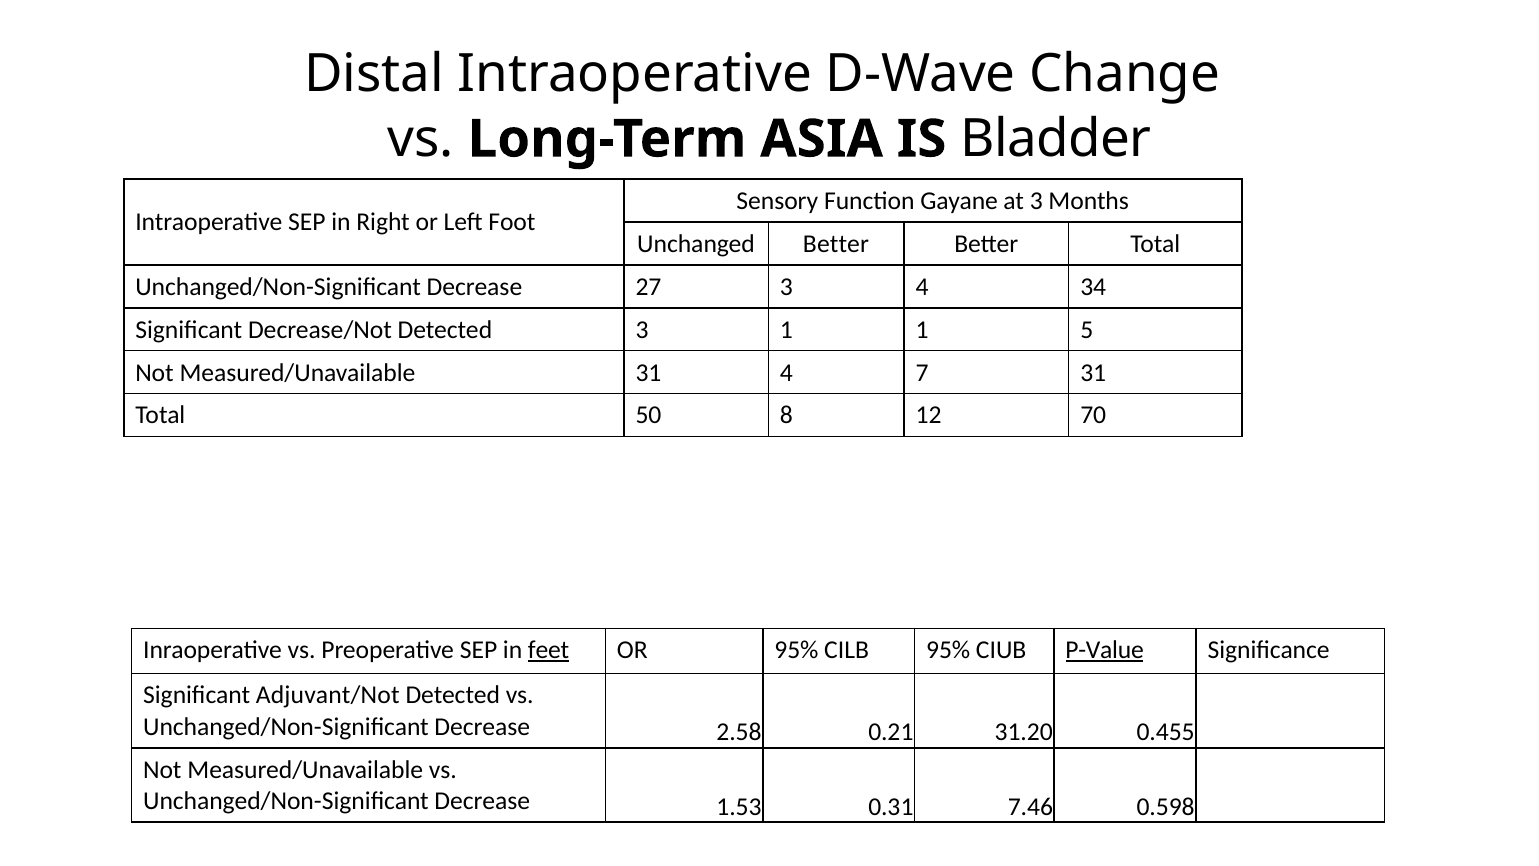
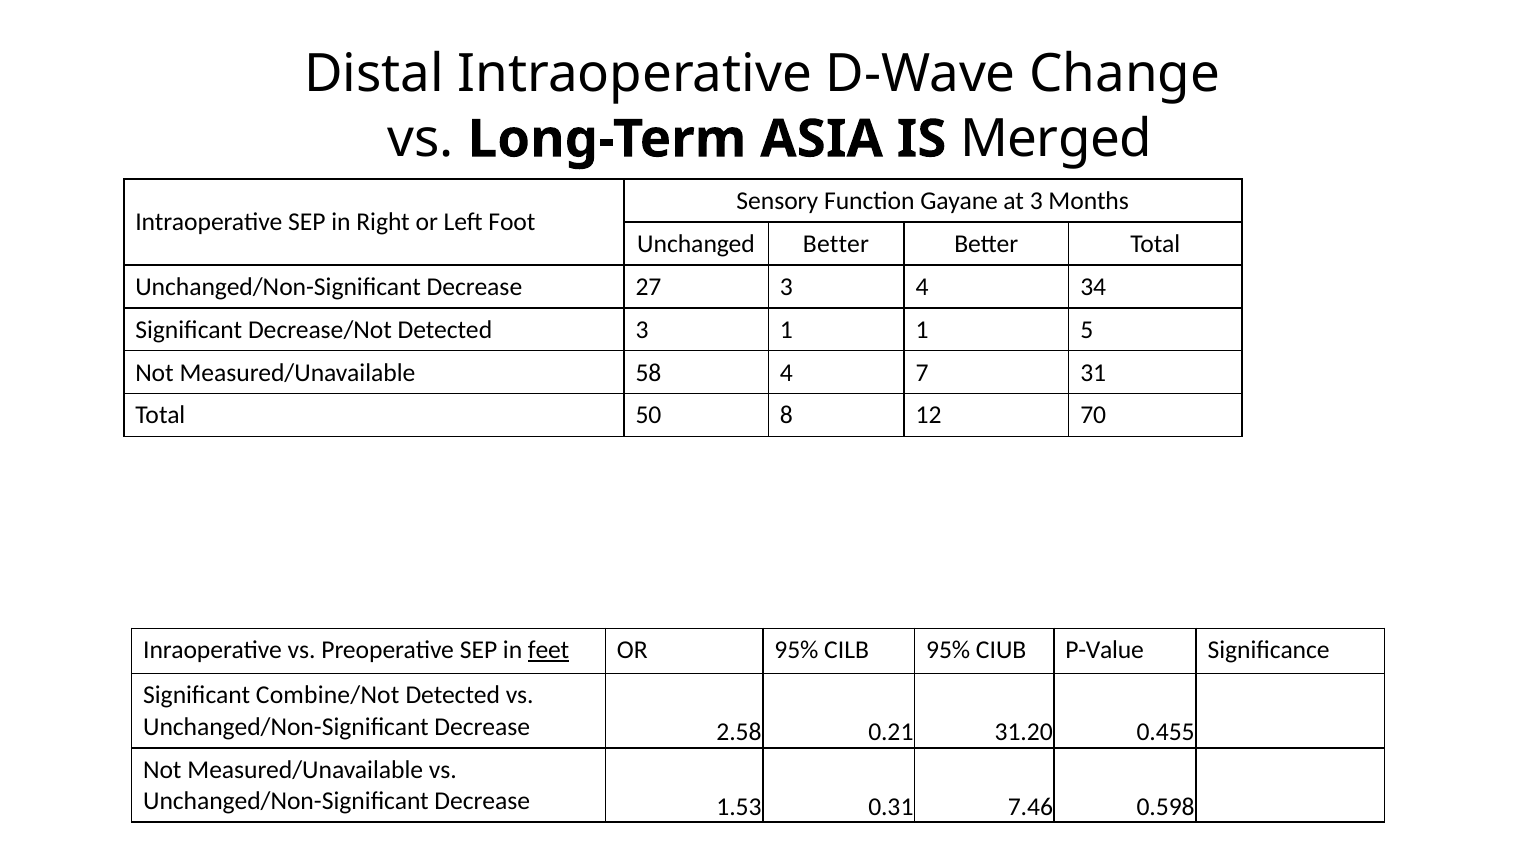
Bladder: Bladder -> Merged
Measured/Unavailable 31: 31 -> 58
P-Value underline: present -> none
Adjuvant/Not: Adjuvant/Not -> Combine/Not
